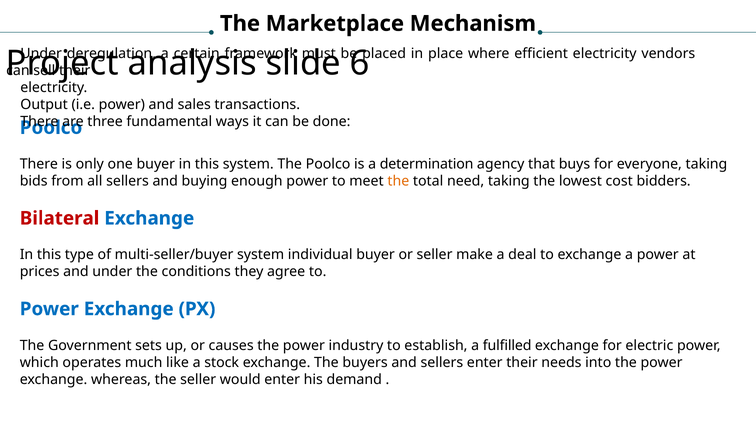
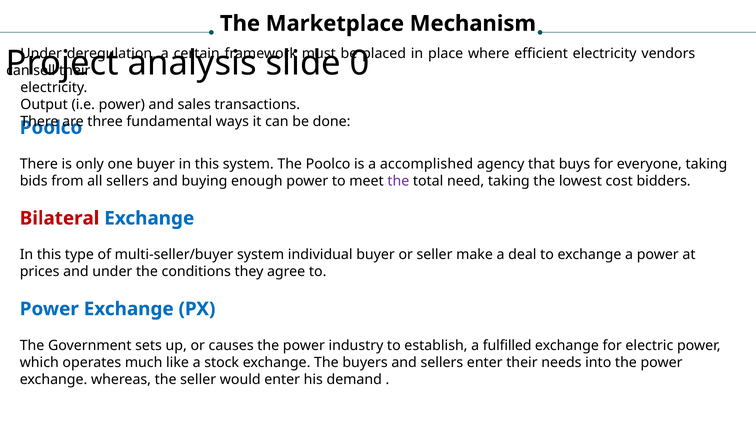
6: 6 -> 0
determination: determination -> accomplished
the at (398, 181) colour: orange -> purple
